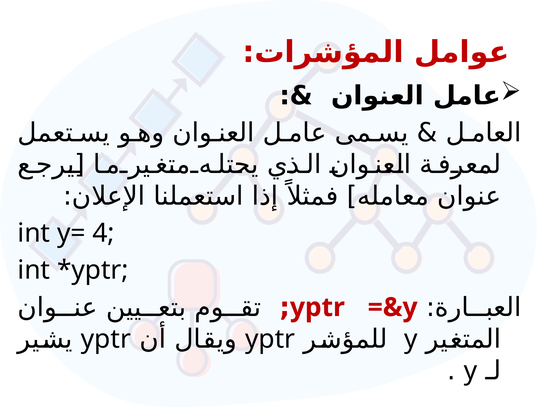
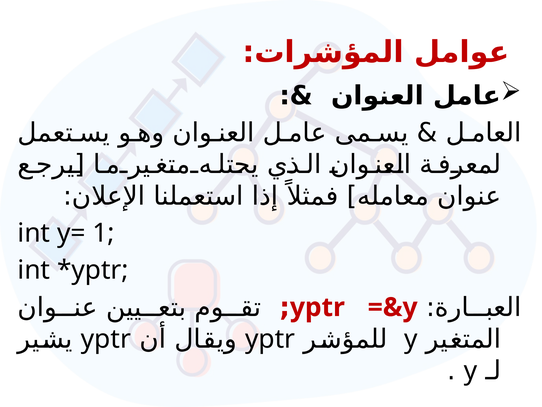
4: 4 -> 1
